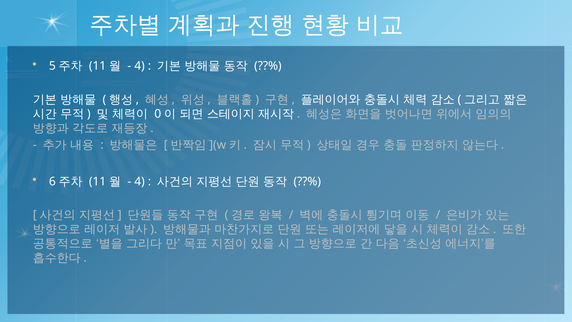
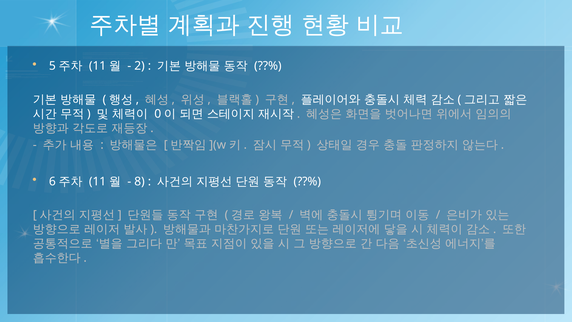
4 at (140, 66): 4 -> 2
4 at (140, 181): 4 -> 8
